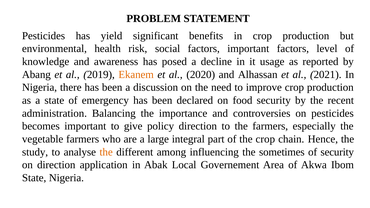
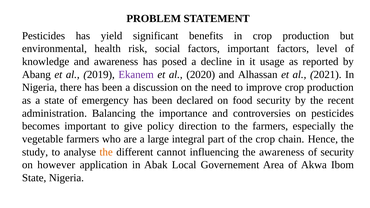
Ekanem colour: orange -> purple
among: among -> cannot
the sometimes: sometimes -> awareness
on direction: direction -> however
